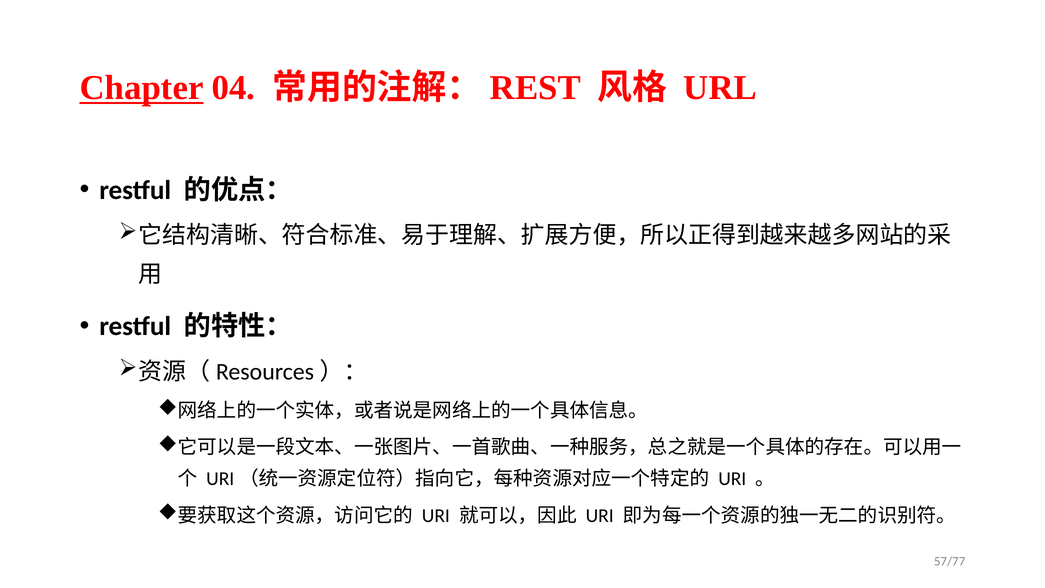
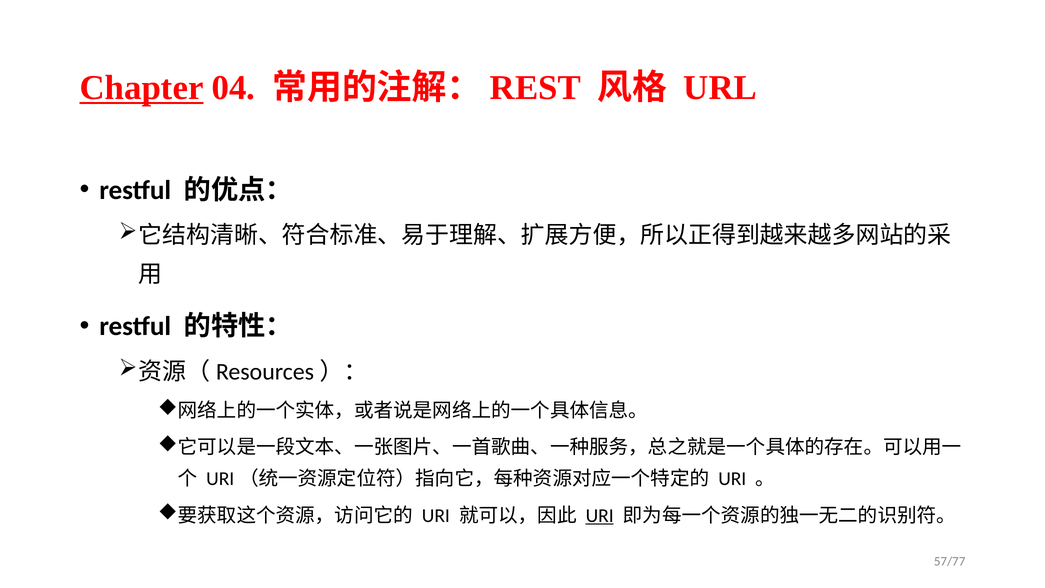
URI at (600, 515) underline: none -> present
